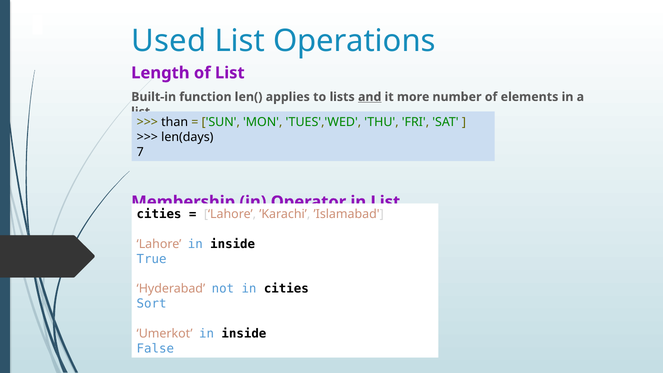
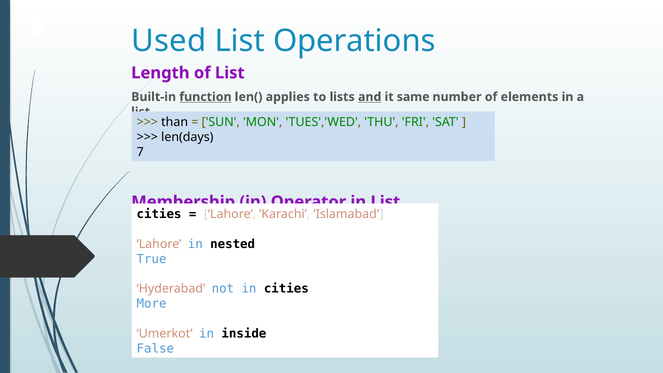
function underline: none -> present
more: more -> same
Lahore in inside: inside -> nested
Sort: Sort -> More
